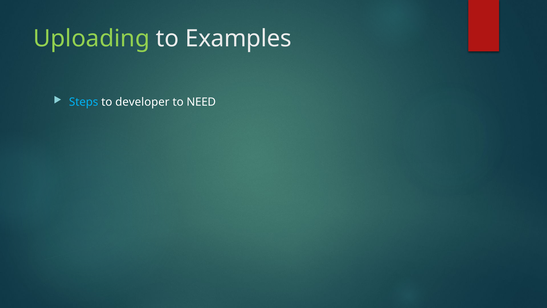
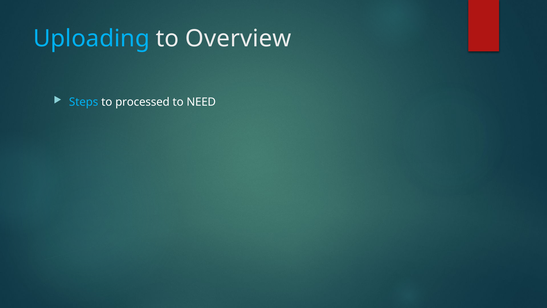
Uploading colour: light green -> light blue
Examples: Examples -> Overview
developer: developer -> processed
